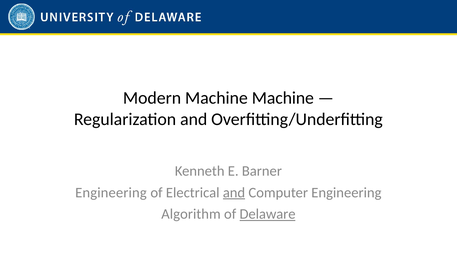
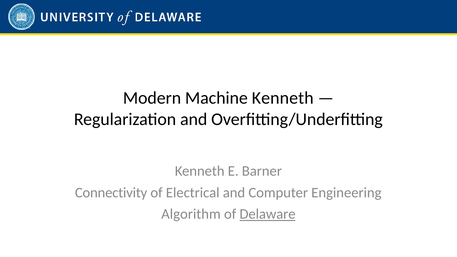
Machine Machine: Machine -> Kenneth
Engineering at (111, 193): Engineering -> Connectivity
and at (234, 193) underline: present -> none
